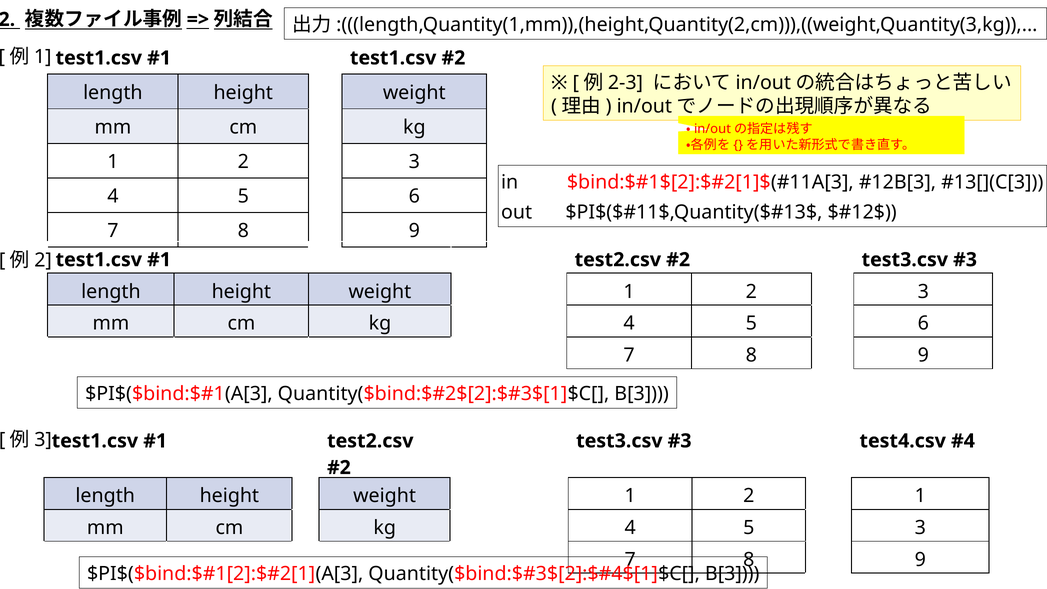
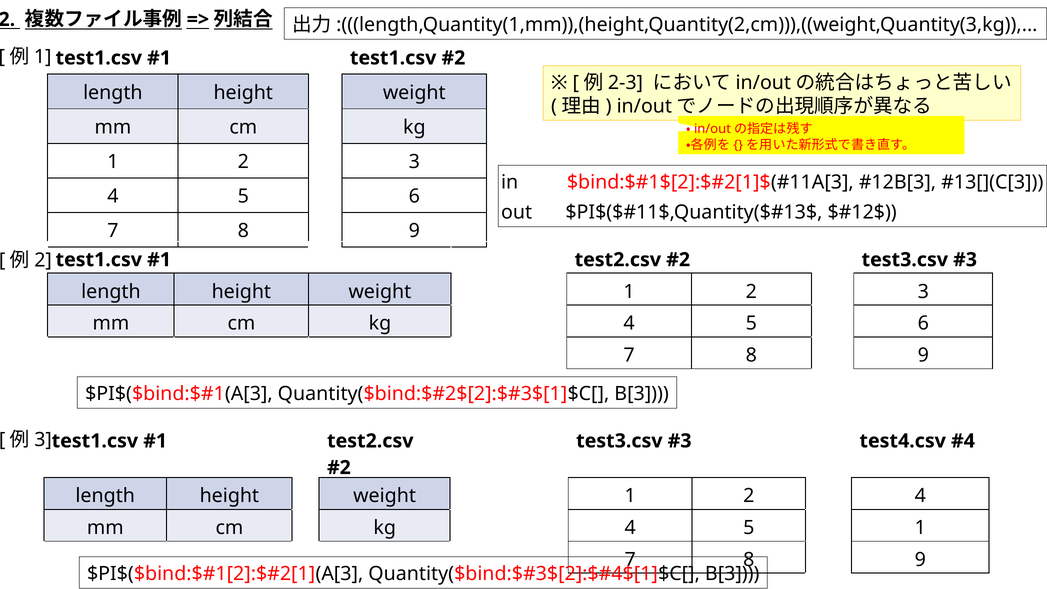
2 1: 1 -> 4
5 3: 3 -> 1
